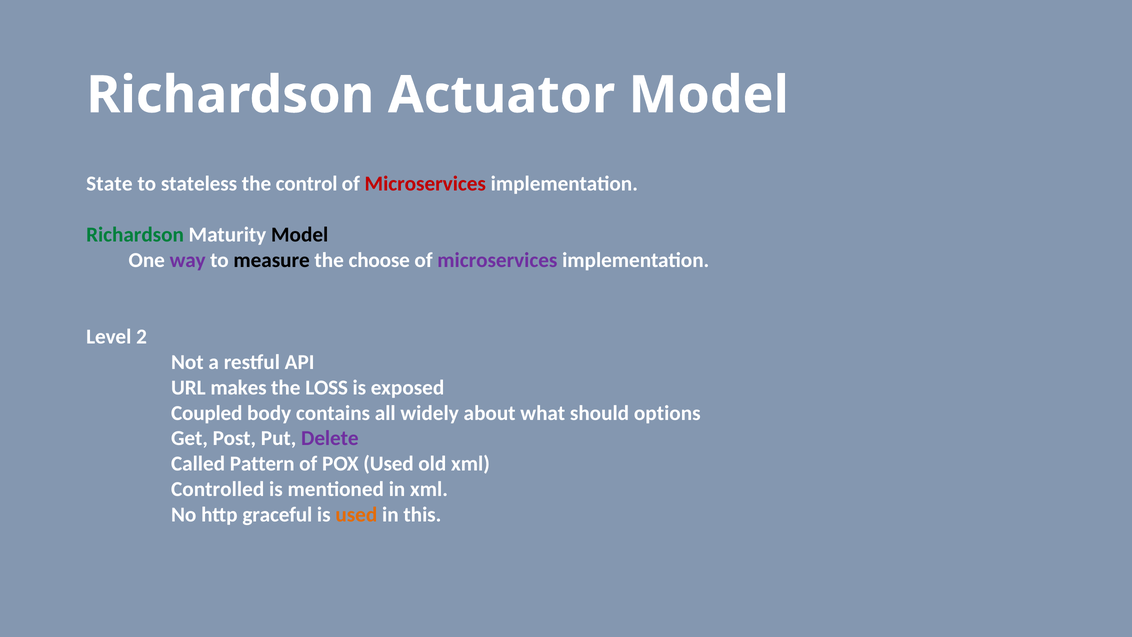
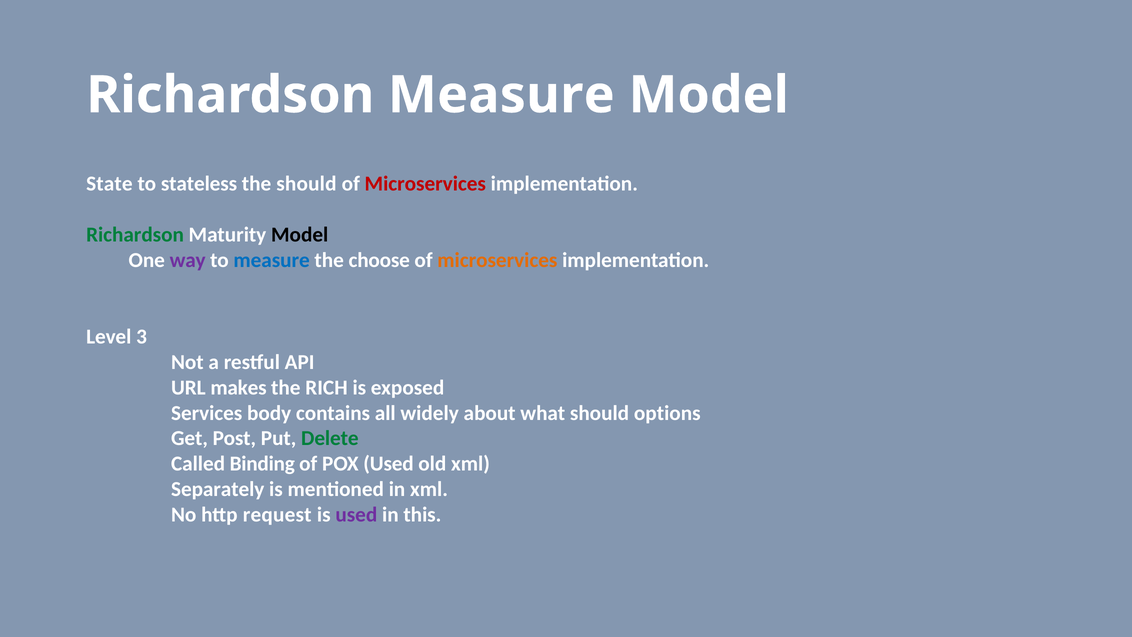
Richardson Actuator: Actuator -> Measure
the control: control -> should
measure at (272, 260) colour: black -> blue
microservices at (497, 260) colour: purple -> orange
2: 2 -> 3
LOSS: LOSS -> RICH
Coupled: Coupled -> Services
Delete colour: purple -> green
Pattern: Pattern -> Binding
Controlled: Controlled -> Separately
graceful: graceful -> request
used at (356, 515) colour: orange -> purple
